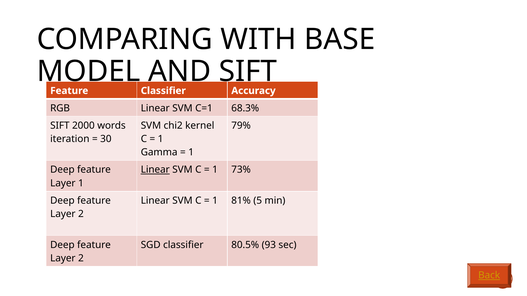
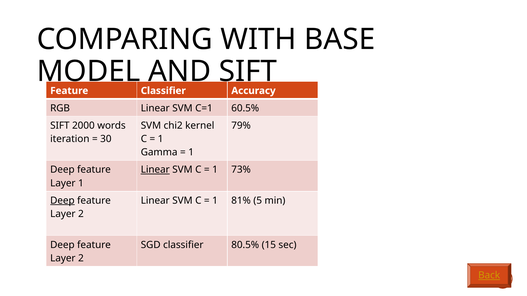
68.3%: 68.3% -> 60.5%
Deep at (62, 201) underline: none -> present
93: 93 -> 15
